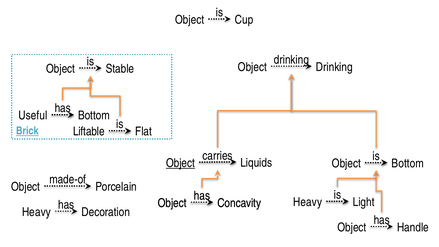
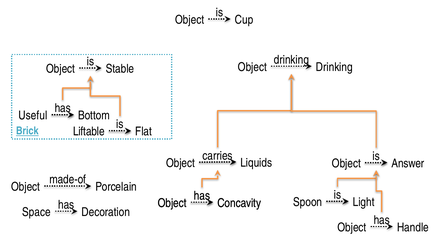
Object at (180, 163) underline: present -> none
Bottom at (408, 163): Bottom -> Answer
Heavy at (308, 202): Heavy -> Spoon
Heavy at (36, 212): Heavy -> Space
